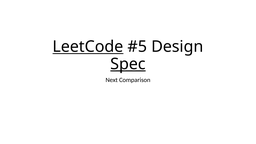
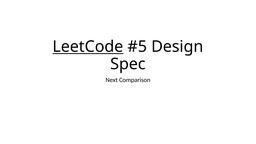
Spec underline: present -> none
